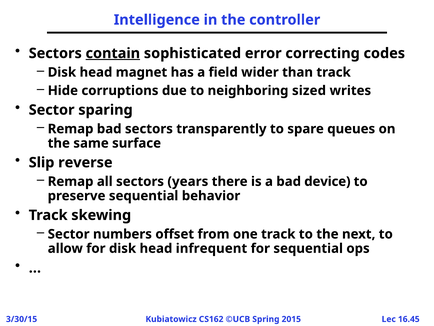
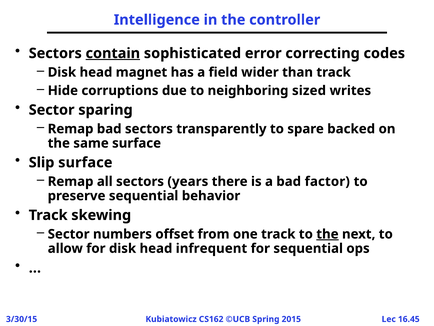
queues: queues -> backed
Slip reverse: reverse -> surface
device: device -> factor
the at (327, 234) underline: none -> present
